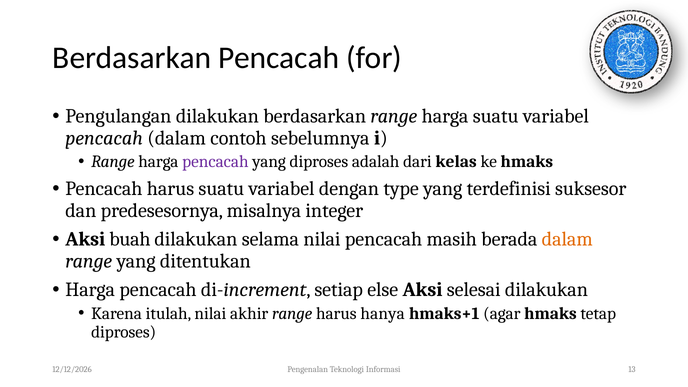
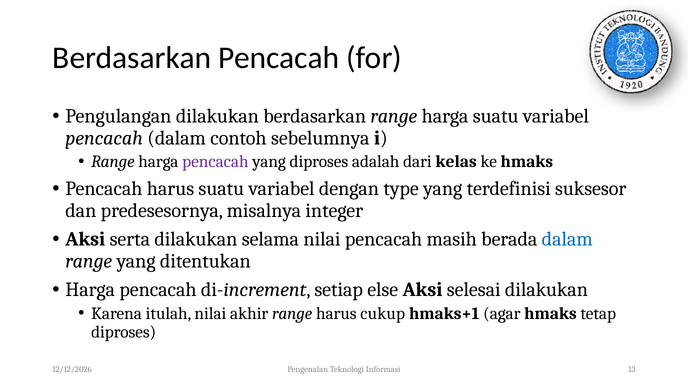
buah: buah -> serta
dalam at (567, 239) colour: orange -> blue
hanya: hanya -> cukup
